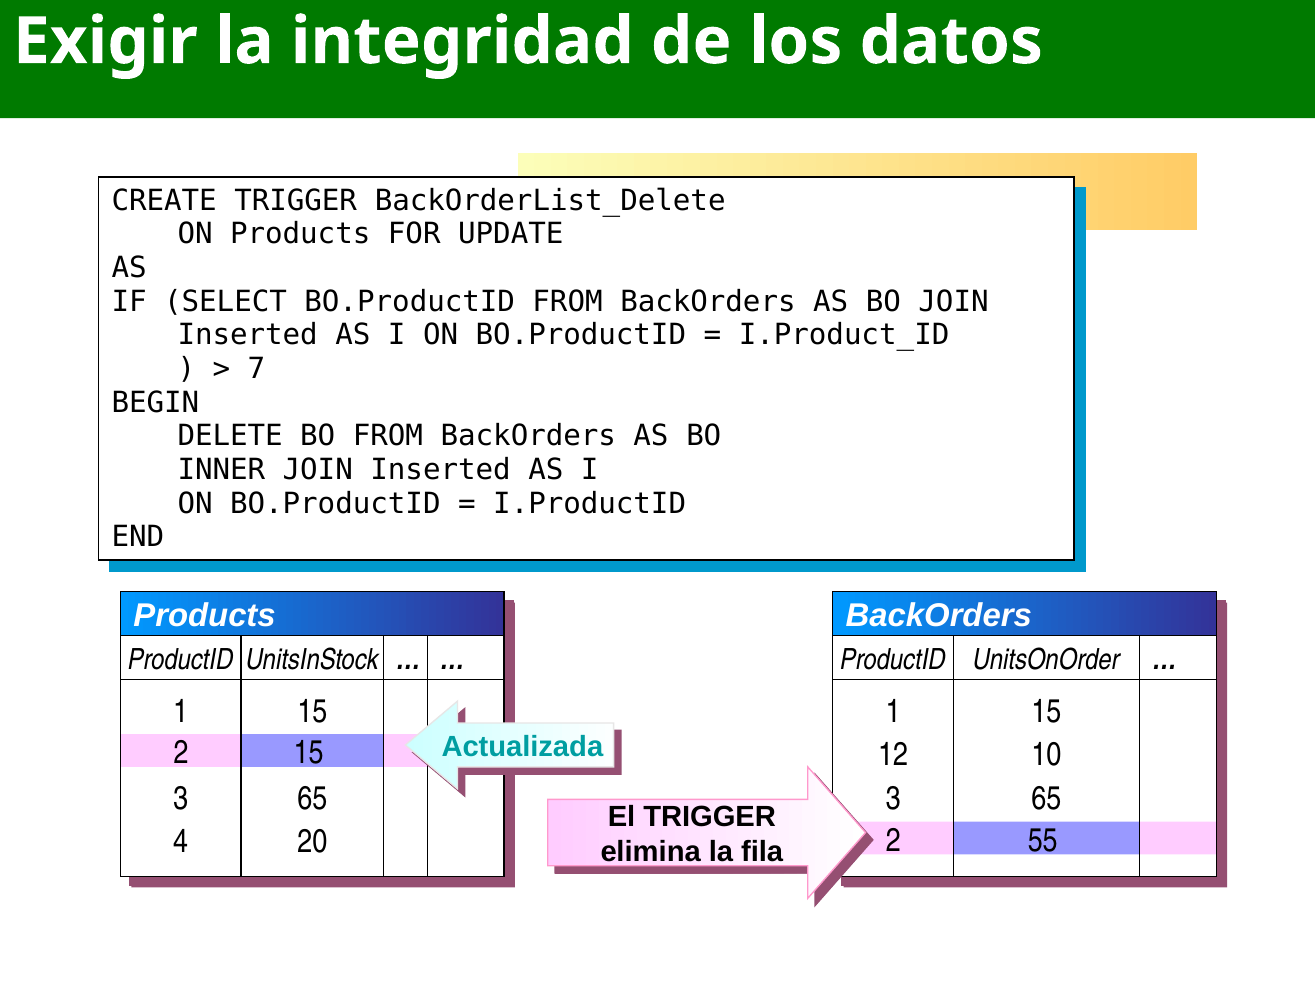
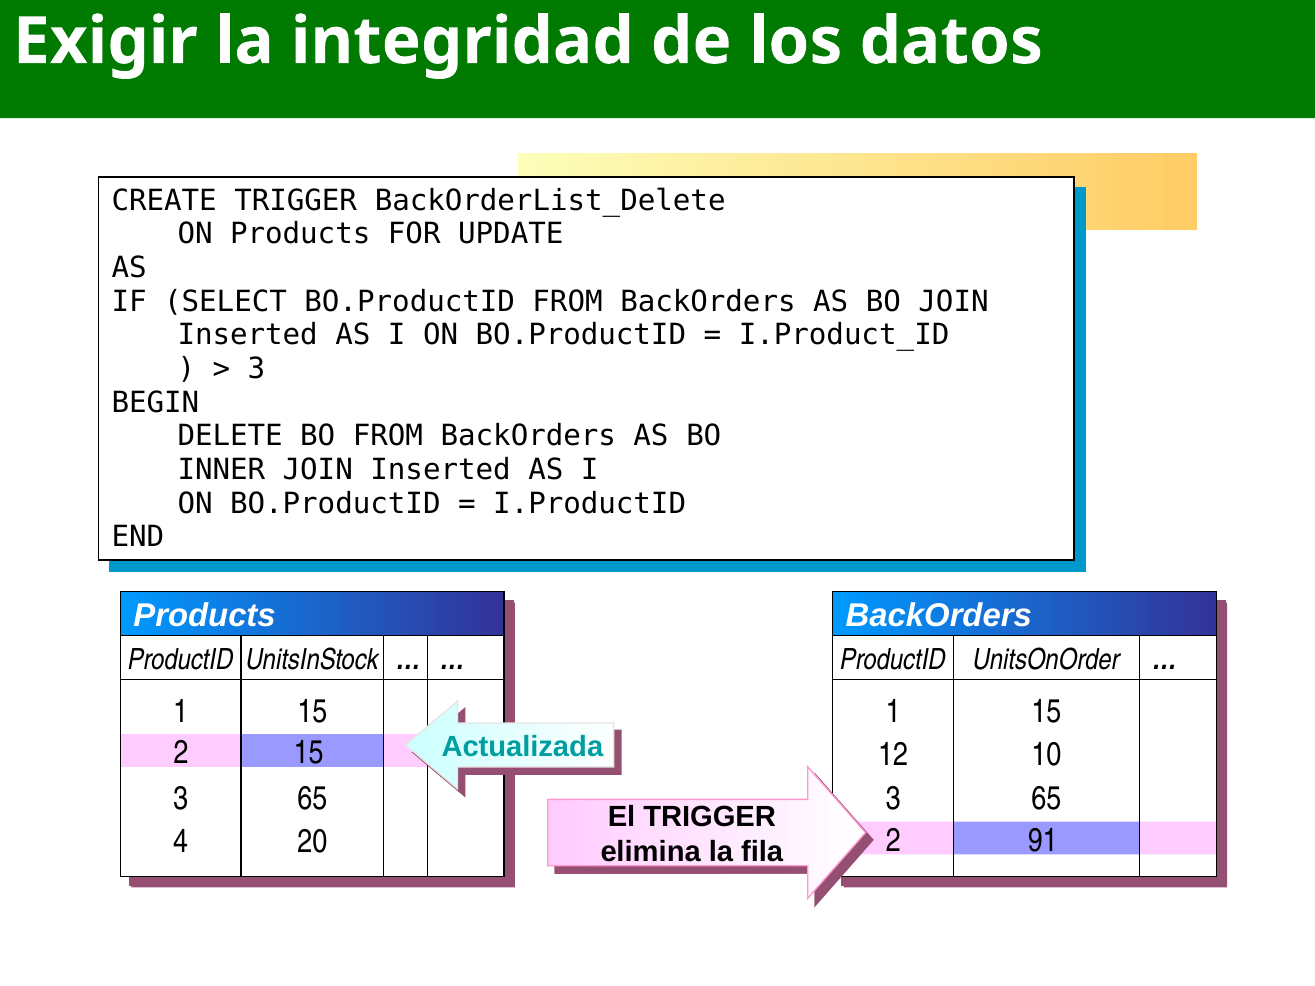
7 at (256, 369): 7 -> 3
55: 55 -> 91
